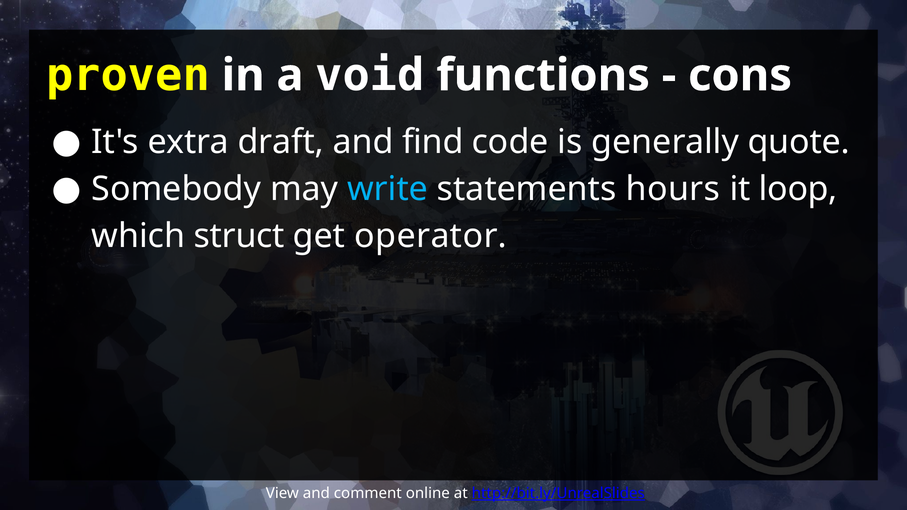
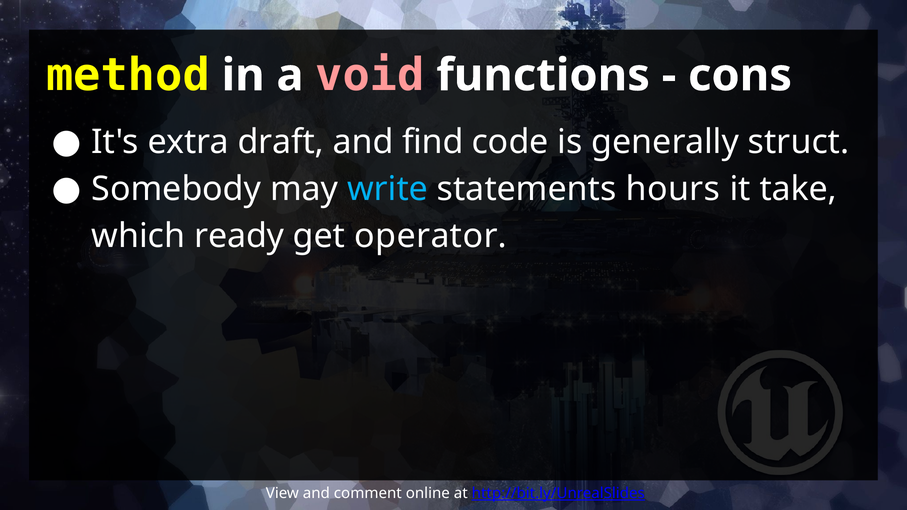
proven: proven -> method
void colour: white -> pink
quote: quote -> struct
loop: loop -> take
struct: struct -> ready
